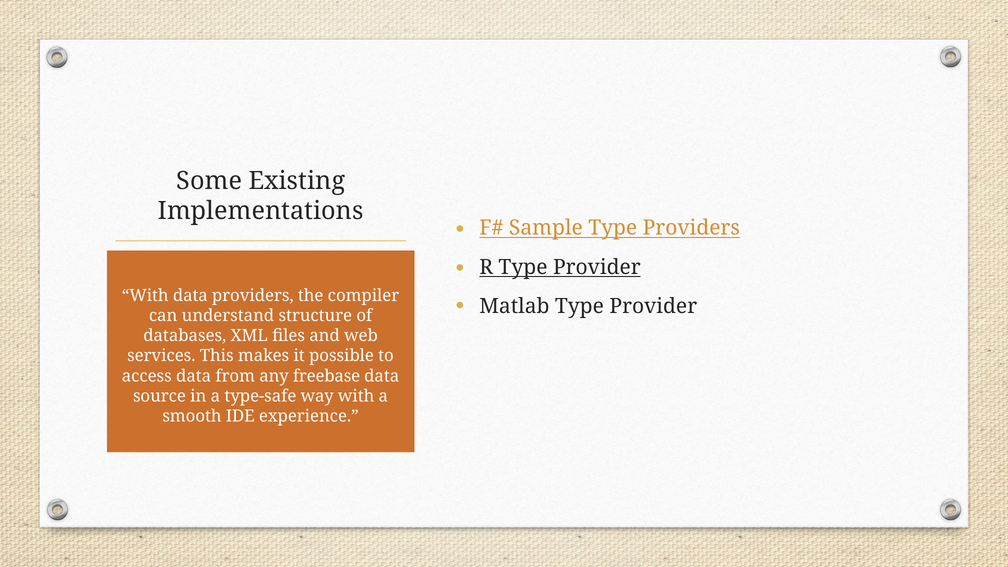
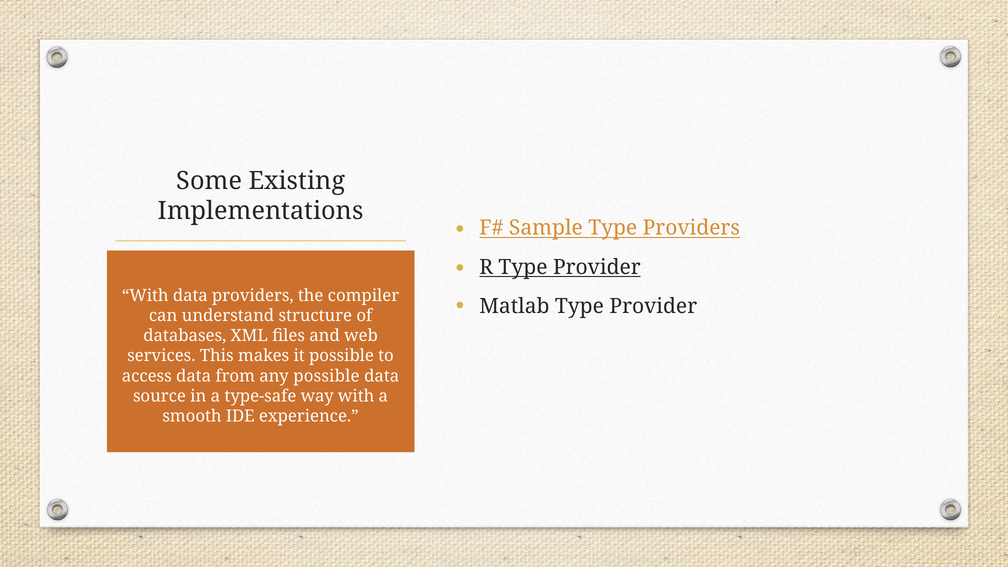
any freebase: freebase -> possible
